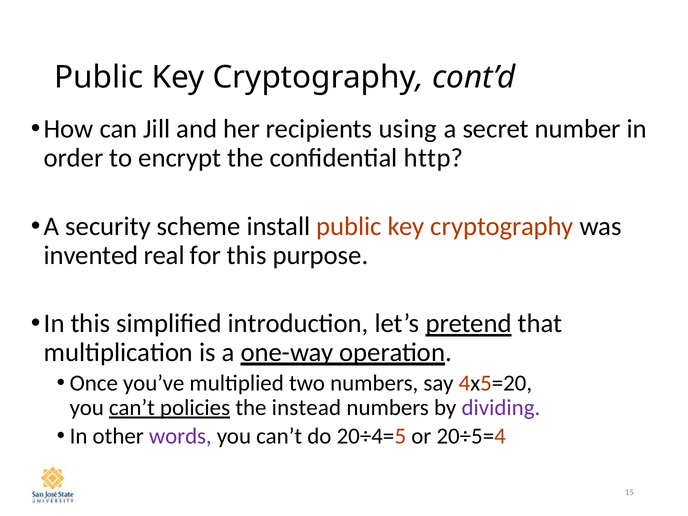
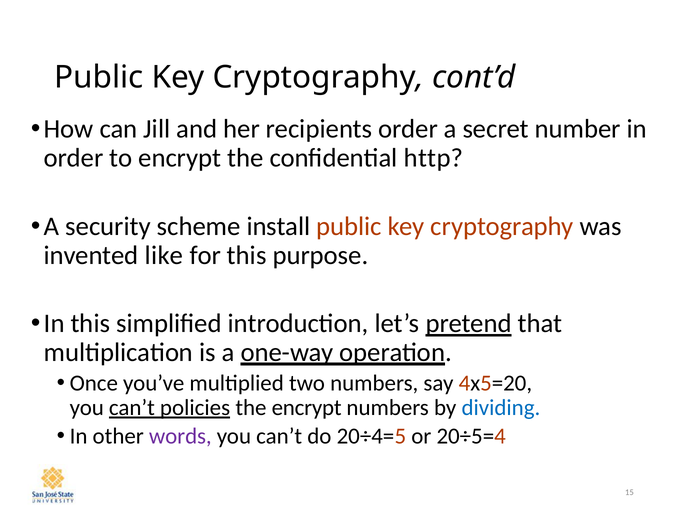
recipients using: using -> order
real: real -> like
the instead: instead -> encrypt
dividing colour: purple -> blue
